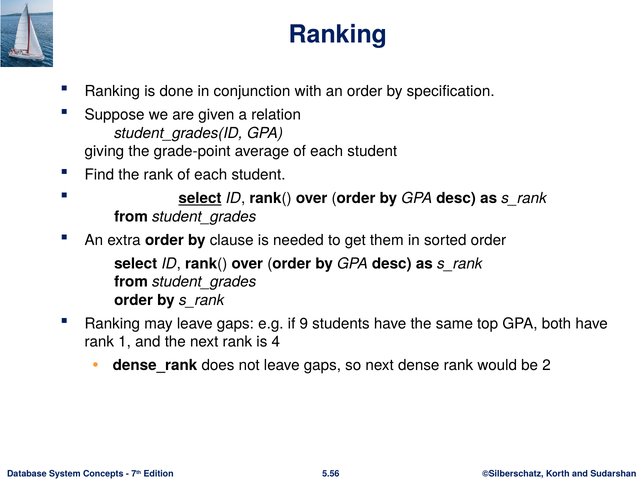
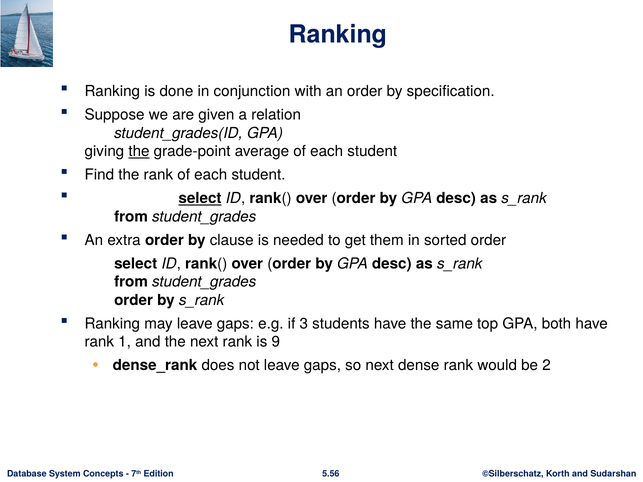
the at (139, 151) underline: none -> present
9: 9 -> 3
4: 4 -> 9
